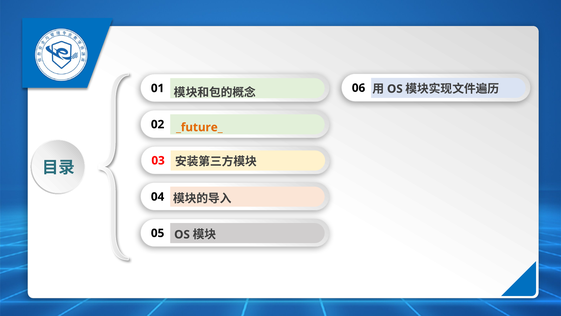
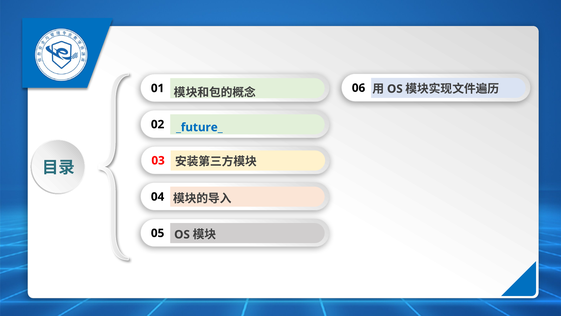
_future_ colour: orange -> blue
